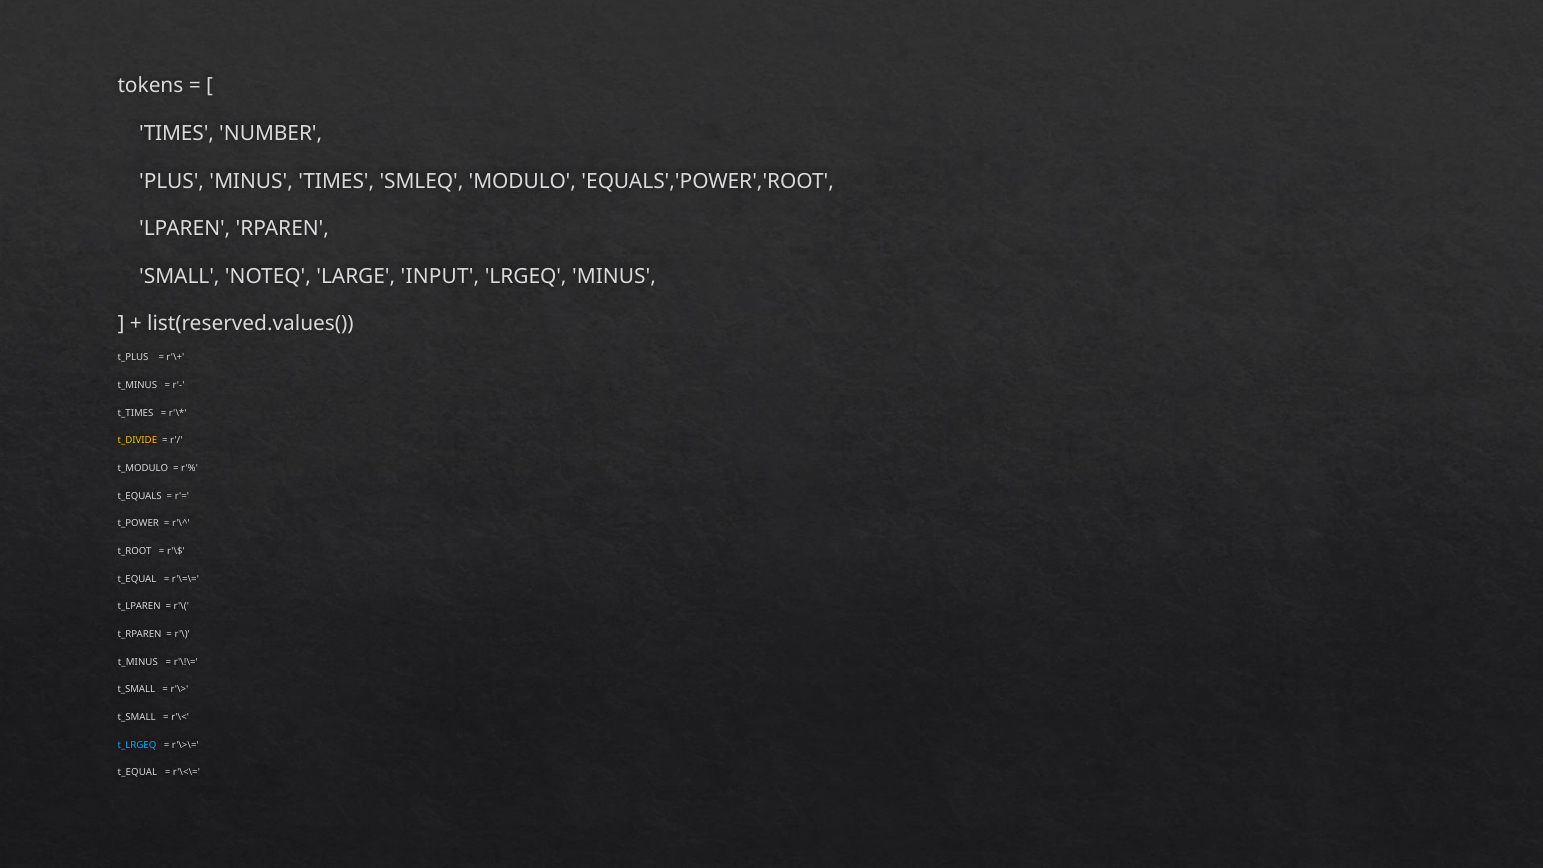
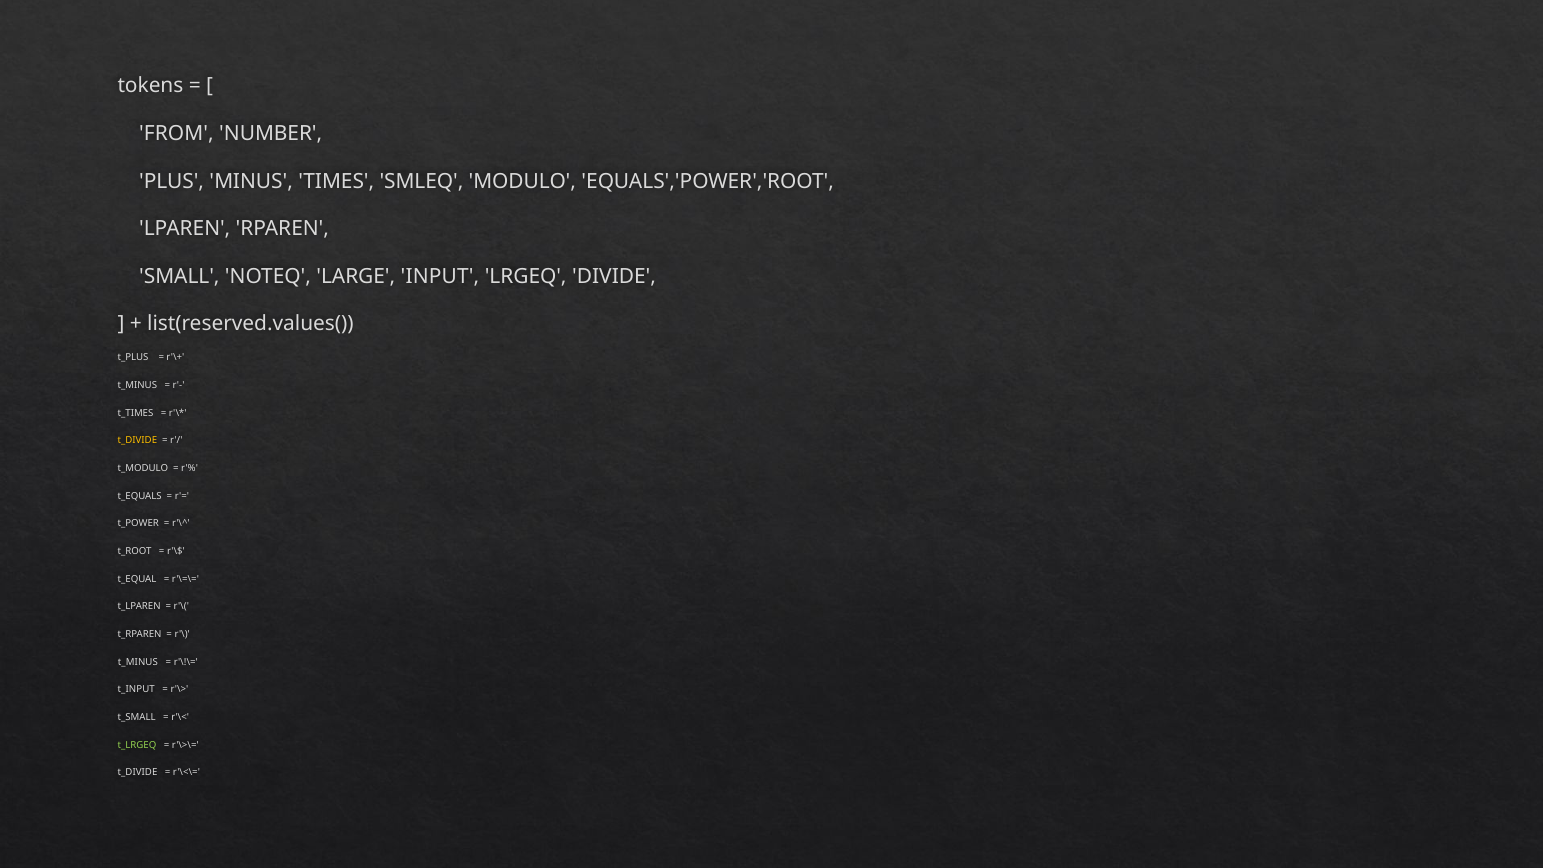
TIMES at (177, 134): TIMES -> FROM
LRGEQ MINUS: MINUS -> DIVIDE
t_SMALL at (136, 689): t_SMALL -> t_INPUT
t_LRGEQ colour: light blue -> light green
t_EQUAL at (137, 772): t_EQUAL -> t_DIVIDE
